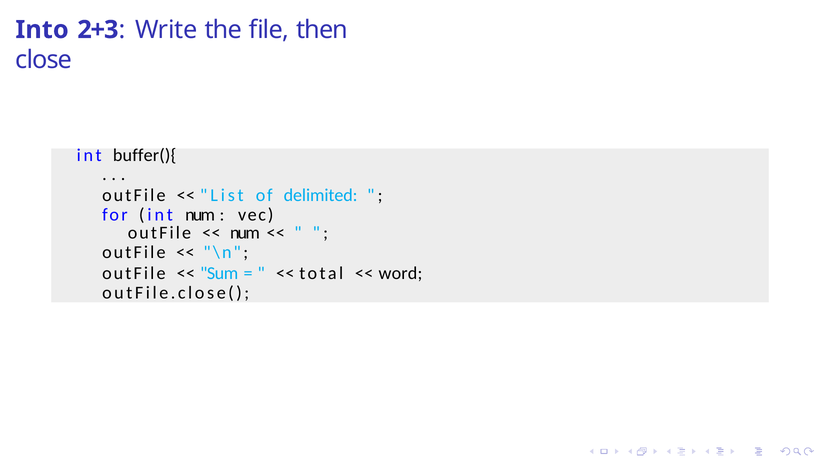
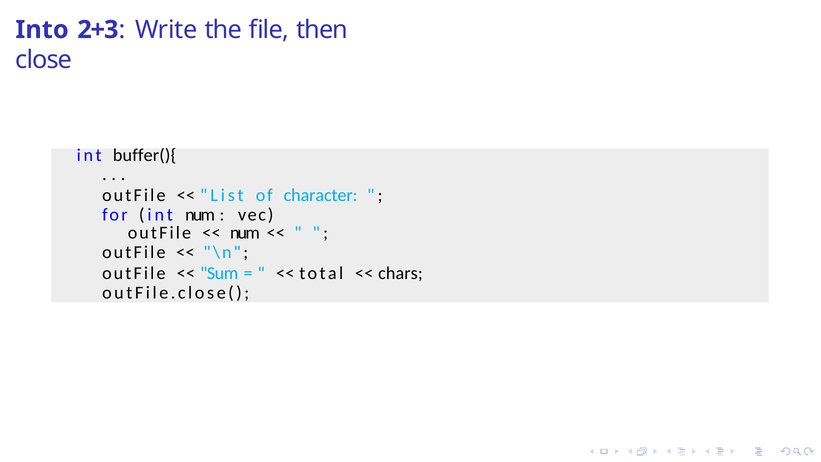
delimited: delimited -> character
word: word -> chars
